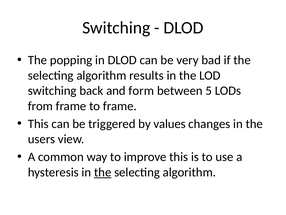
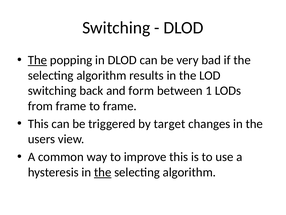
The at (37, 60) underline: none -> present
5: 5 -> 1
values: values -> target
